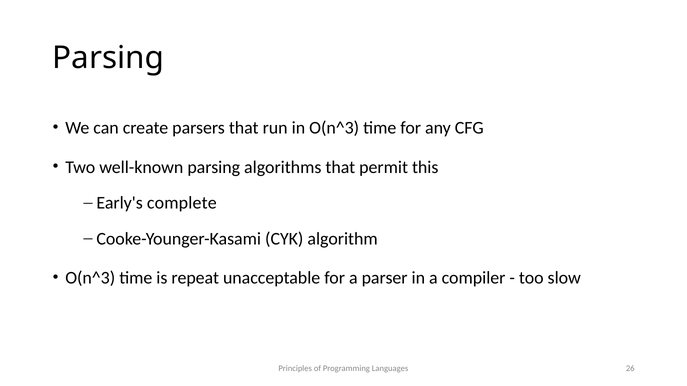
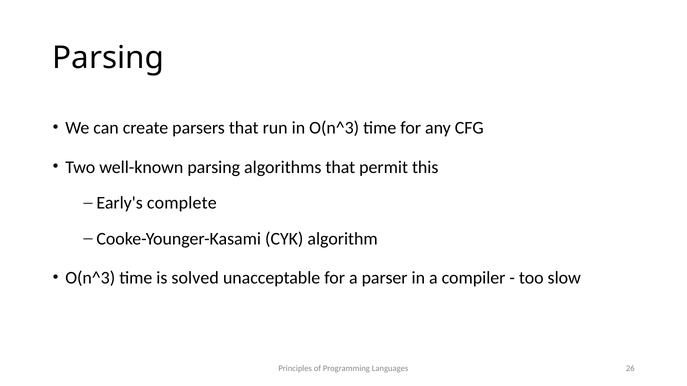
repeat: repeat -> solved
